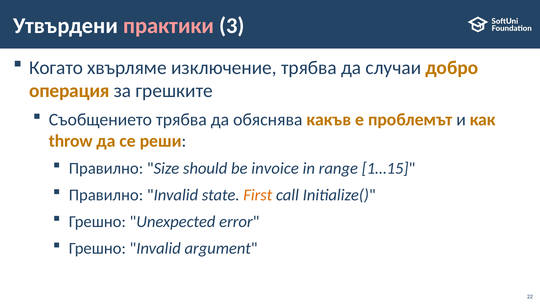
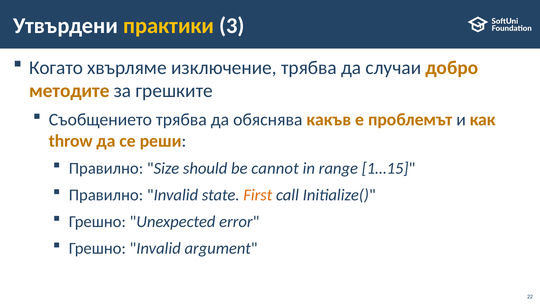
практики colour: pink -> yellow
операция: операция -> методите
invoice: invoice -> cannot
